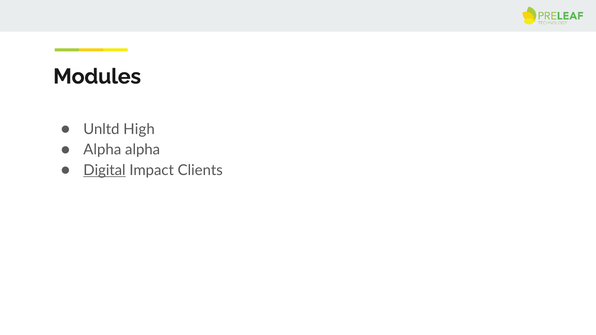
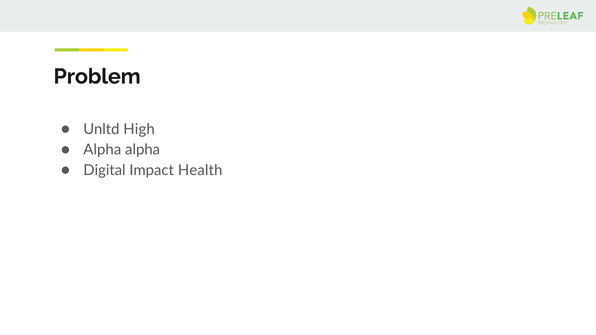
Modules: Modules -> Problem
Digital underline: present -> none
Clients: Clients -> Health
